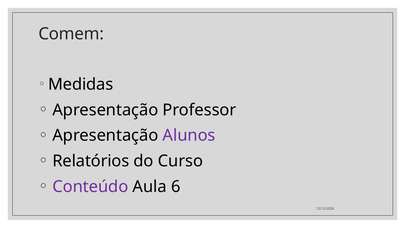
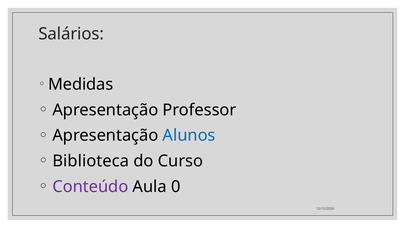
Comem: Comem -> Salários
Alunos colour: purple -> blue
Relatórios: Relatórios -> Biblioteca
6: 6 -> 0
